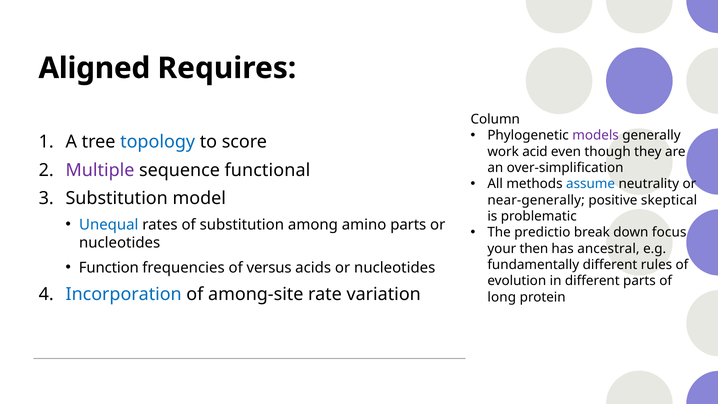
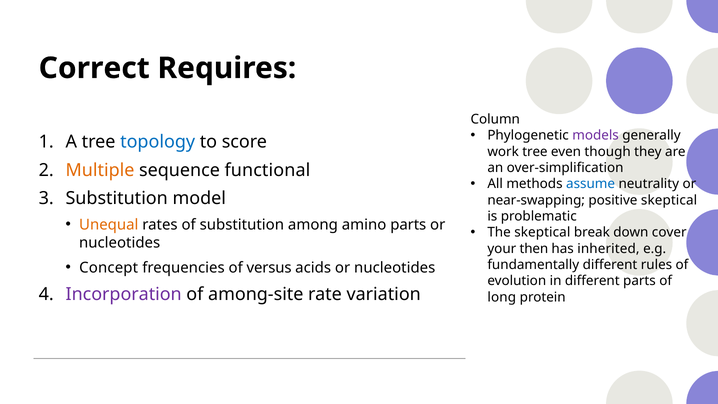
Aligned: Aligned -> Correct
work acid: acid -> tree
Multiple colour: purple -> orange
near-generally: near-generally -> near-swapping
Unequal colour: blue -> orange
The predictio: predictio -> skeptical
focus: focus -> cover
ancestral: ancestral -> inherited
Function: Function -> Concept
Incorporation colour: blue -> purple
